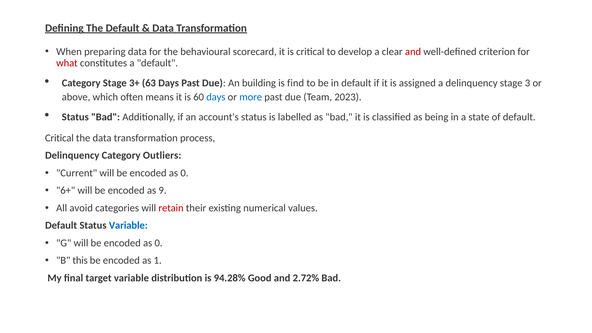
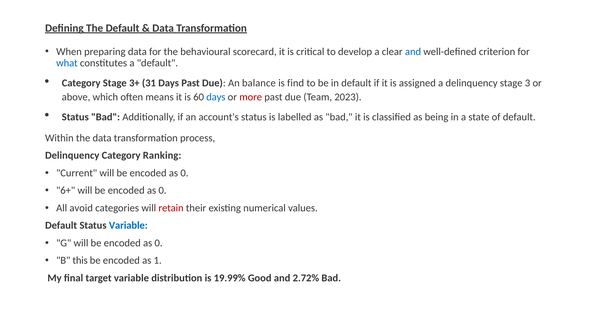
and at (413, 52) colour: red -> blue
what colour: red -> blue
63: 63 -> 31
building: building -> balance
more colour: blue -> red
Critical at (59, 138): Critical -> Within
Outliers: Outliers -> Ranking
9 at (163, 190): 9 -> 0
94.28%: 94.28% -> 19.99%
